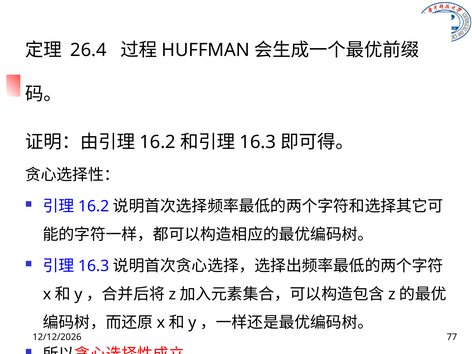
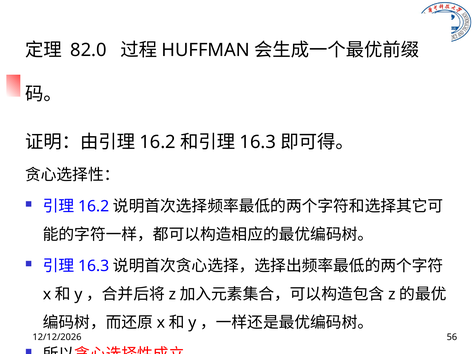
26.4: 26.4 -> 82.0
77: 77 -> 56
